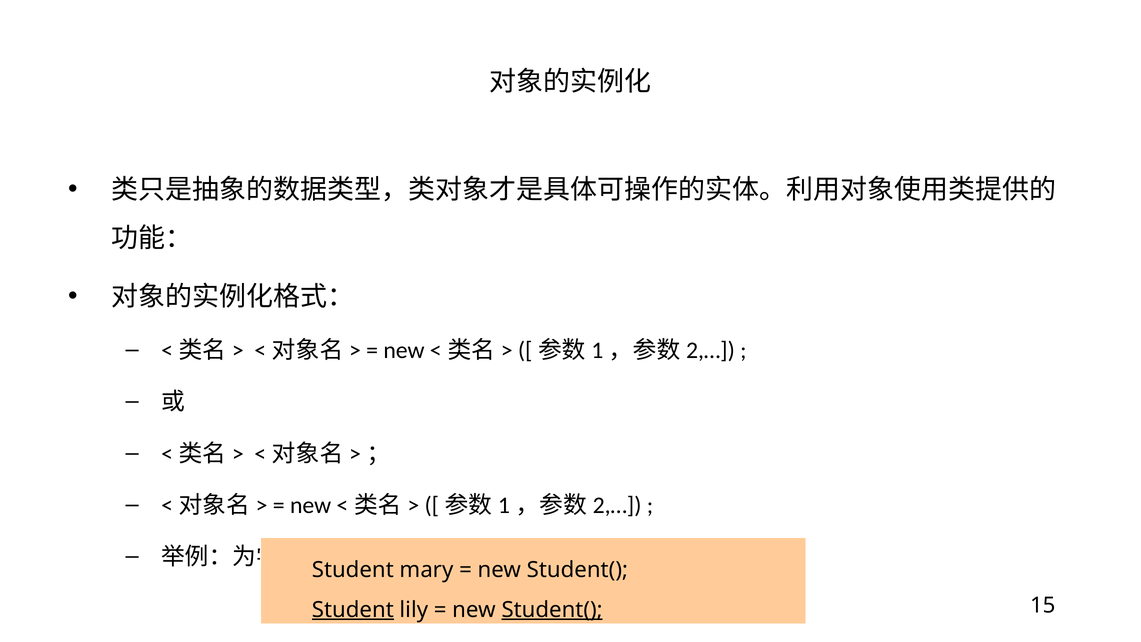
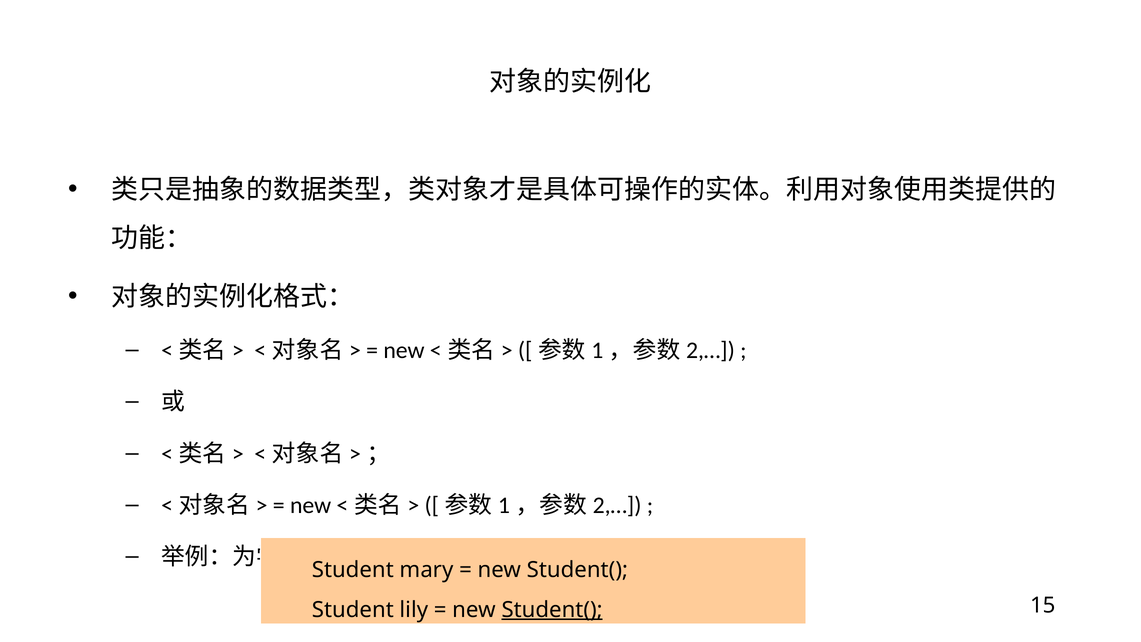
Student at (353, 610) underline: present -> none
